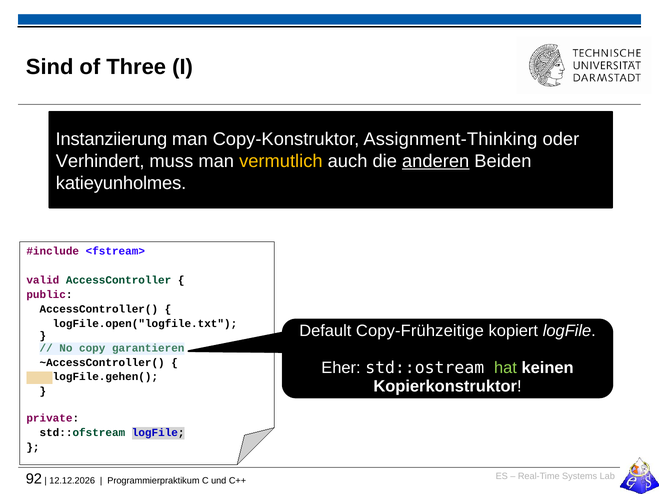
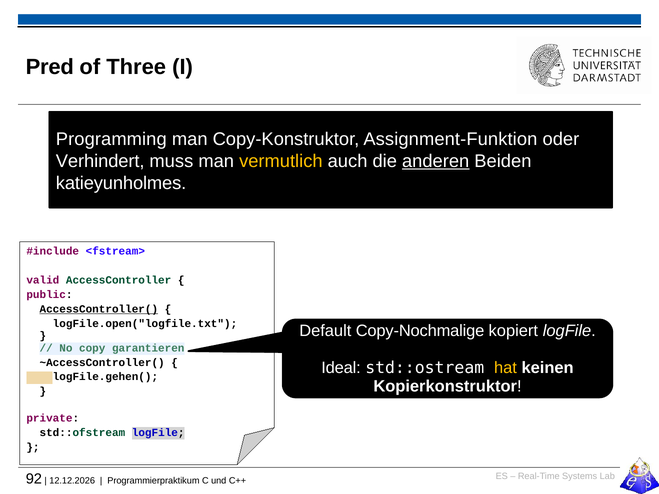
Sind: Sind -> Pred
Instanziierung: Instanziierung -> Programming
Assignment-Thinking: Assignment-Thinking -> Assignment-Funktion
AccessController( underline: none -> present
Copy-Frühzeitige: Copy-Frühzeitige -> Copy-Nochmalige
Eher: Eher -> Ideal
hat colour: light green -> yellow
